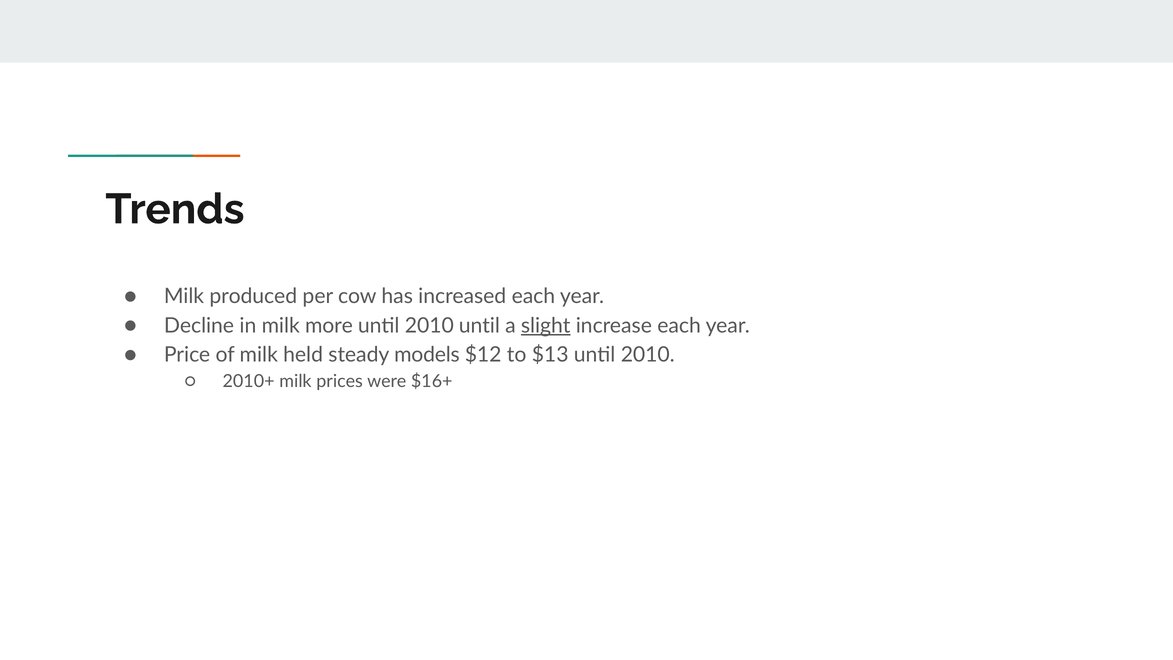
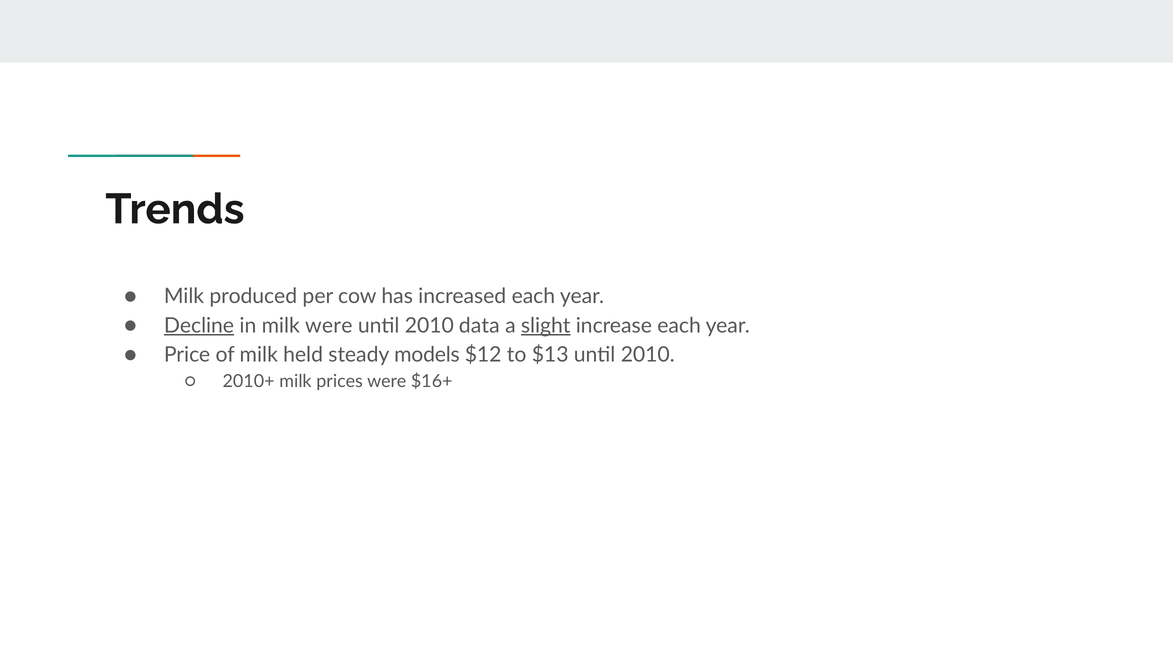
Decline underline: none -> present
milk more: more -> were
2010 until: until -> data
